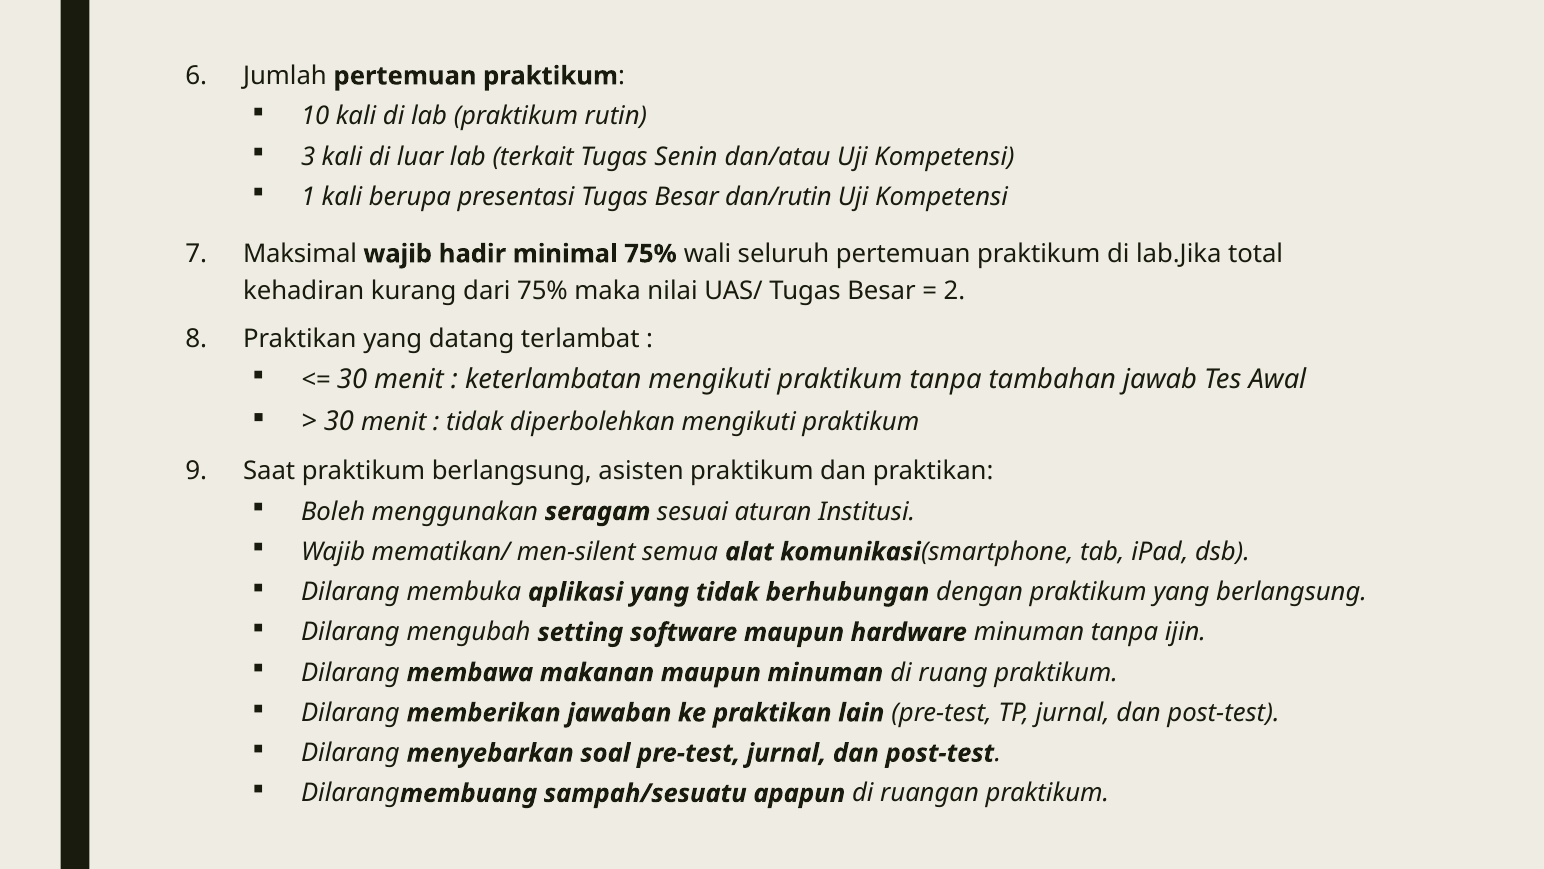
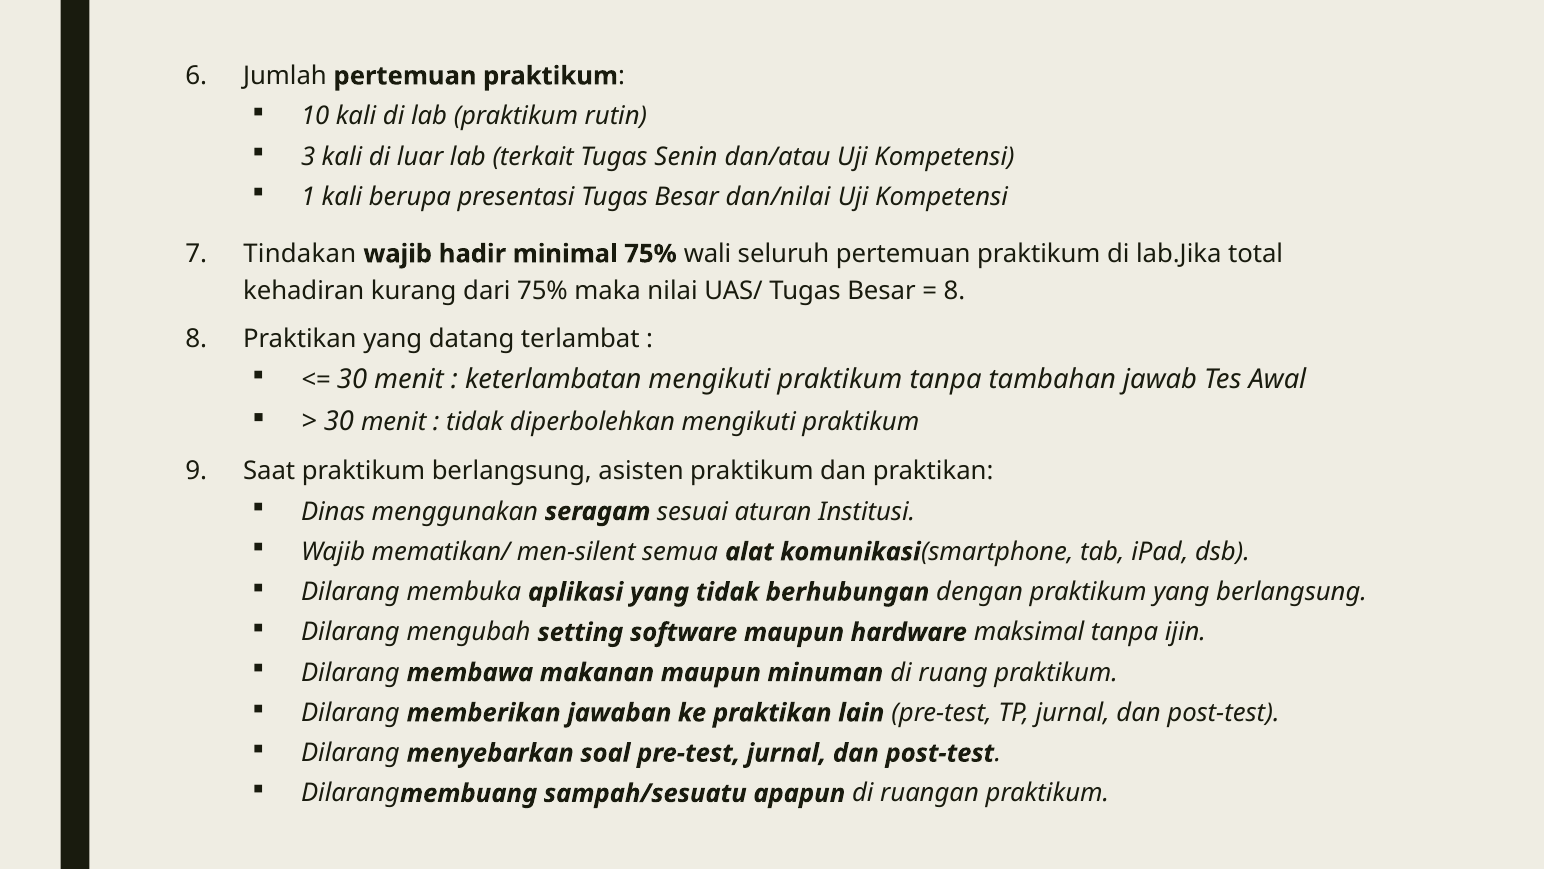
dan/rutin: dan/rutin -> dan/nilai
Maksimal: Maksimal -> Tindakan
2 at (954, 291): 2 -> 8
Boleh: Boleh -> Dinas
hardware minuman: minuman -> maksimal
